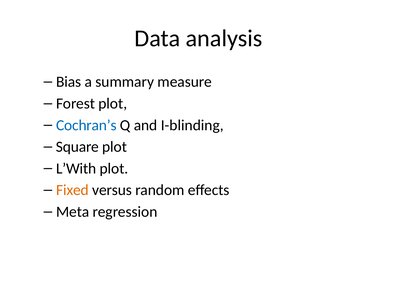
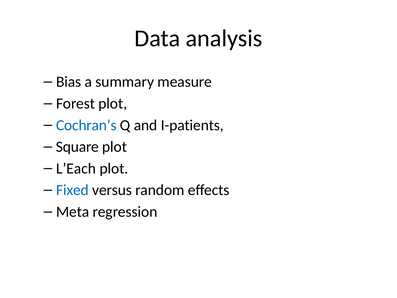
I-blinding: I-blinding -> I-patients
L’With: L’With -> L’Each
Fixed colour: orange -> blue
